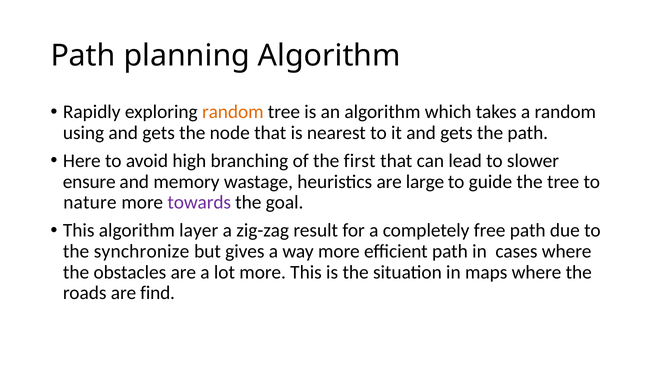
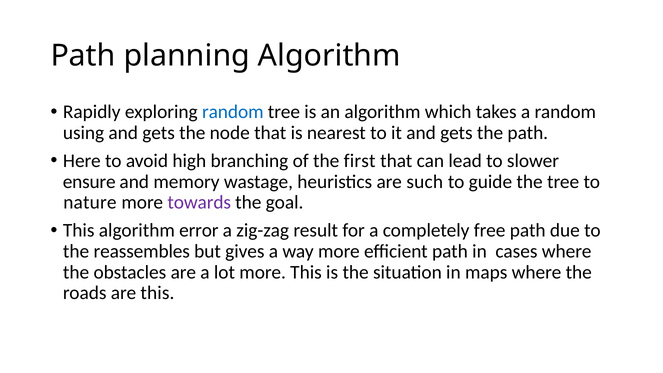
random at (233, 112) colour: orange -> blue
large: large -> such
layer: layer -> error
synchronize: synchronize -> reassembles
are find: find -> this
